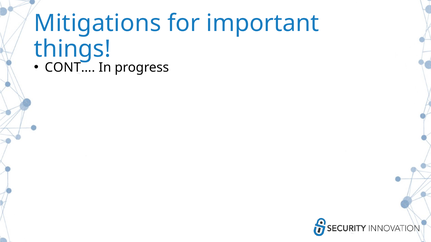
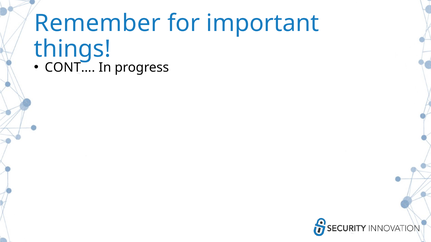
Mitigations: Mitigations -> Remember
